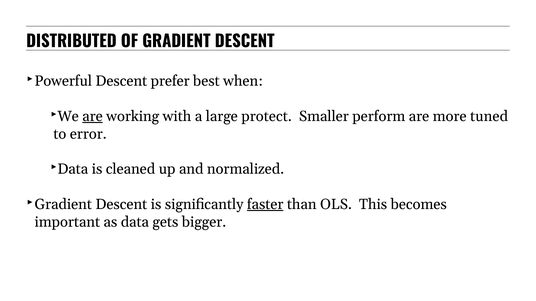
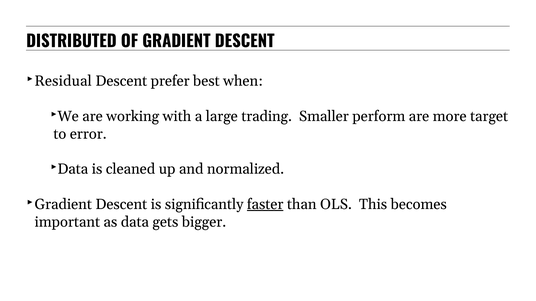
Powerful: Powerful -> Residual
are at (93, 116) underline: present -> none
protect: protect -> trading
tuned: tuned -> target
